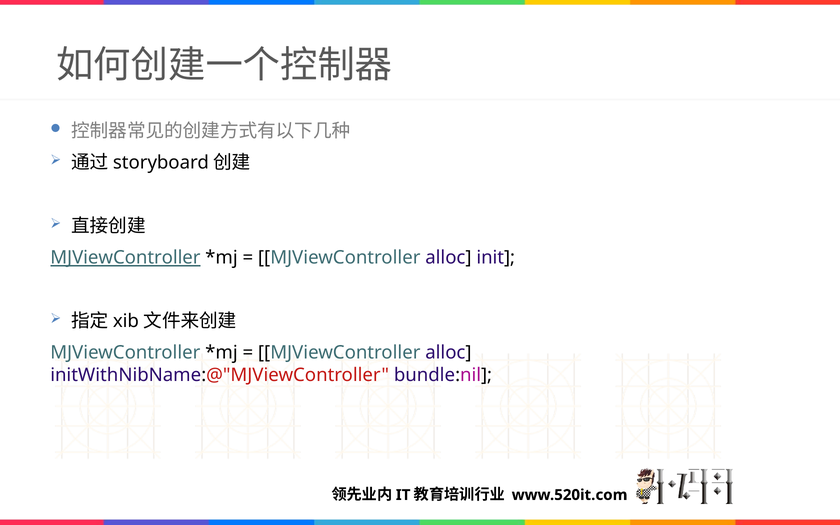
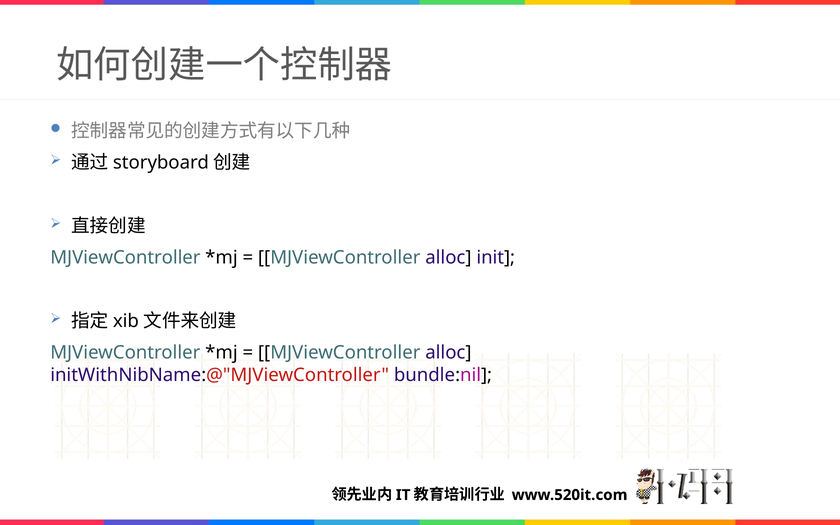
MJViewController at (125, 258) underline: present -> none
